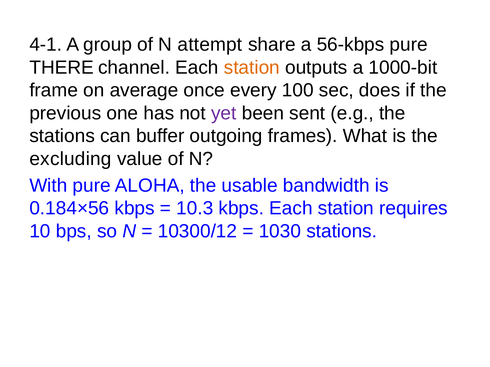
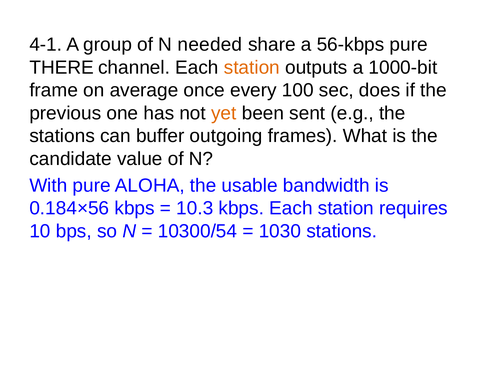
attempt: attempt -> needed
yet colour: purple -> orange
excluding: excluding -> candidate
10300/12: 10300/12 -> 10300/54
